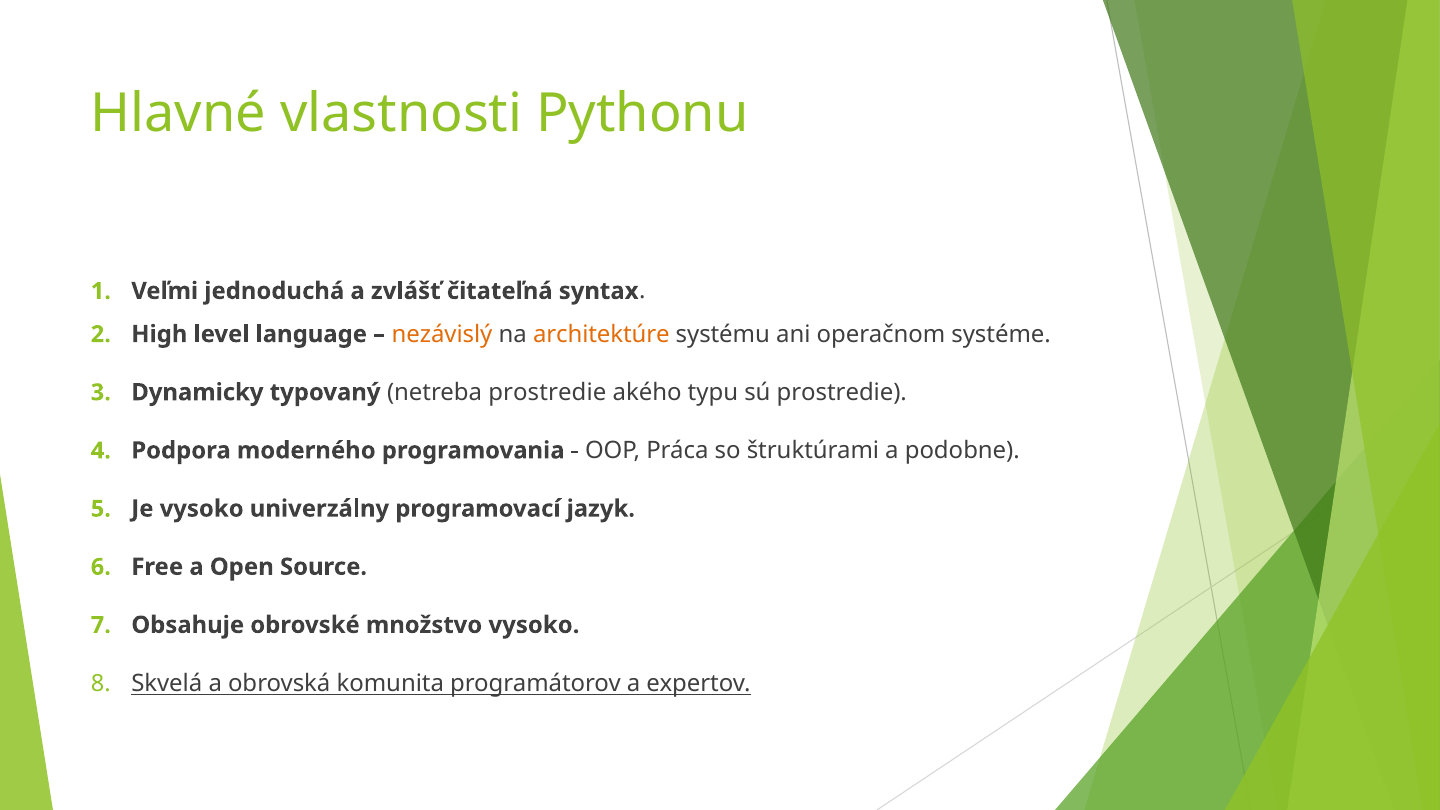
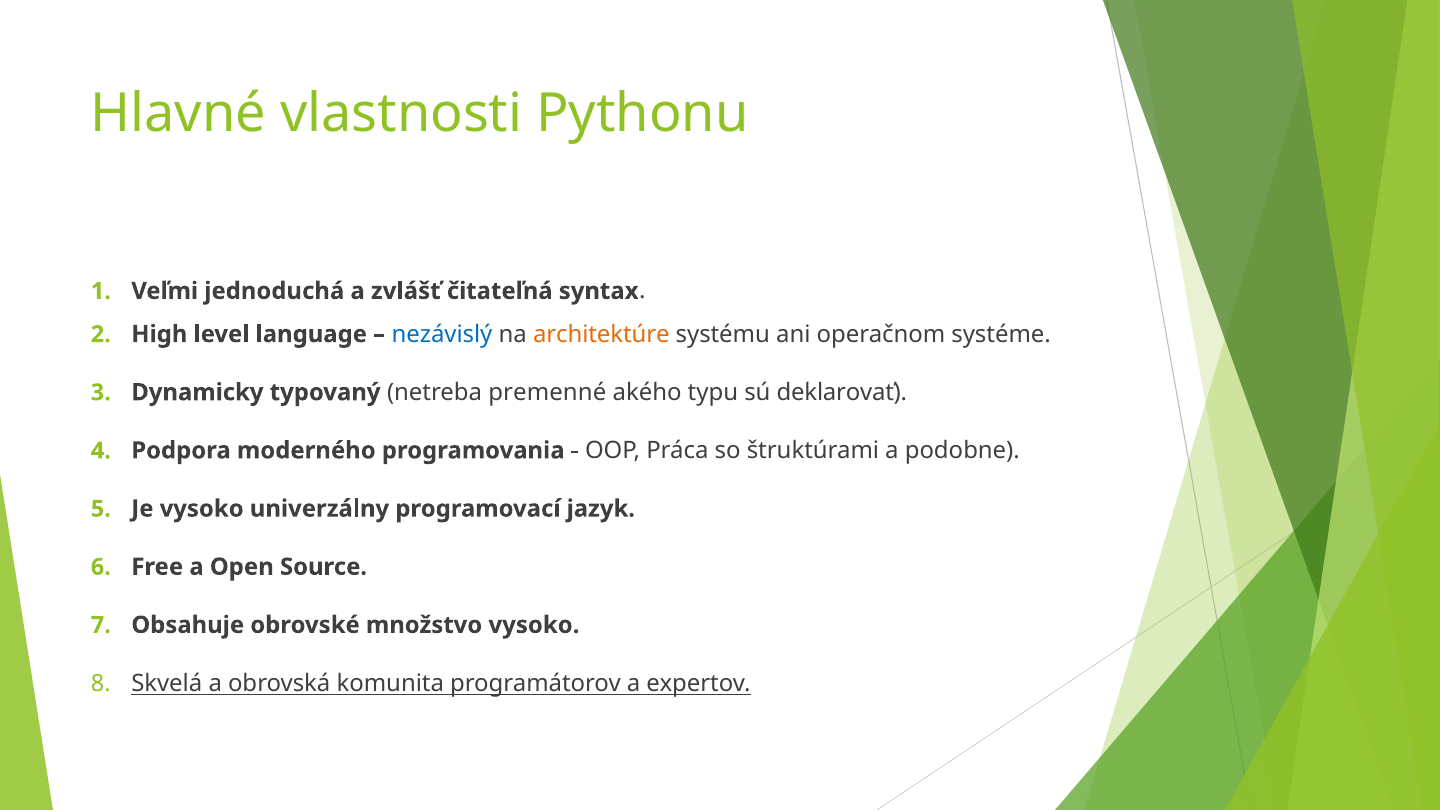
nezávislý colour: orange -> blue
netreba prostredie: prostredie -> premenné
sú prostredie: prostredie -> deklarovať
